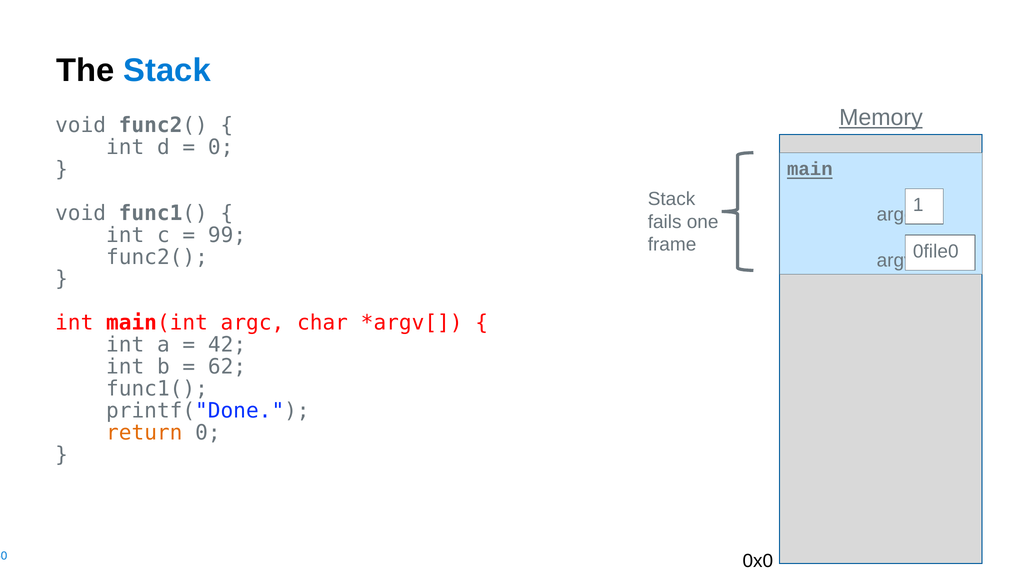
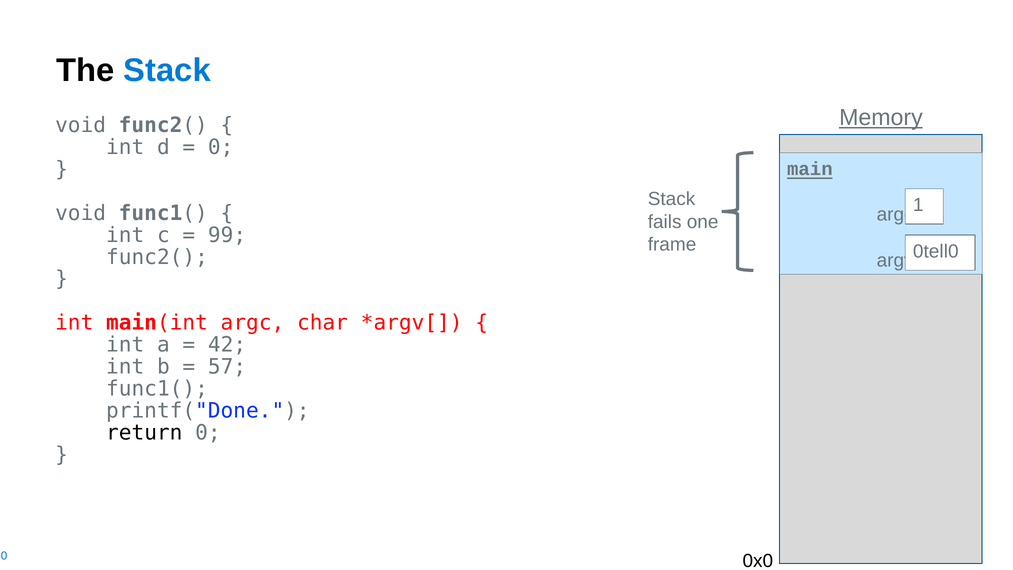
0file0: 0file0 -> 0tell0
62: 62 -> 57
return colour: orange -> black
